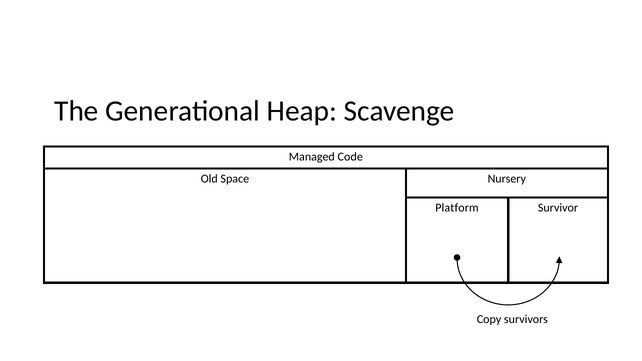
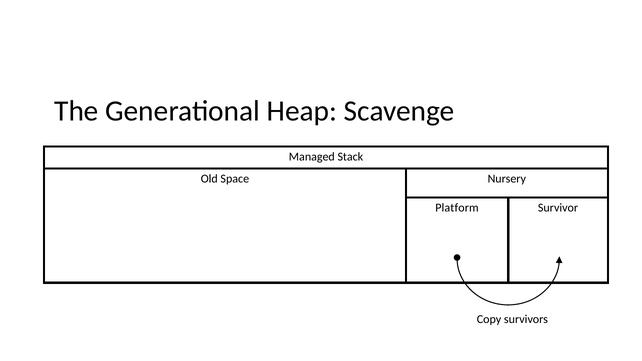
Code: Code -> Stack
